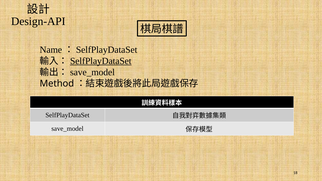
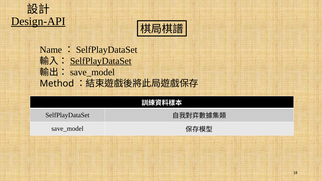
Design-API underline: none -> present
